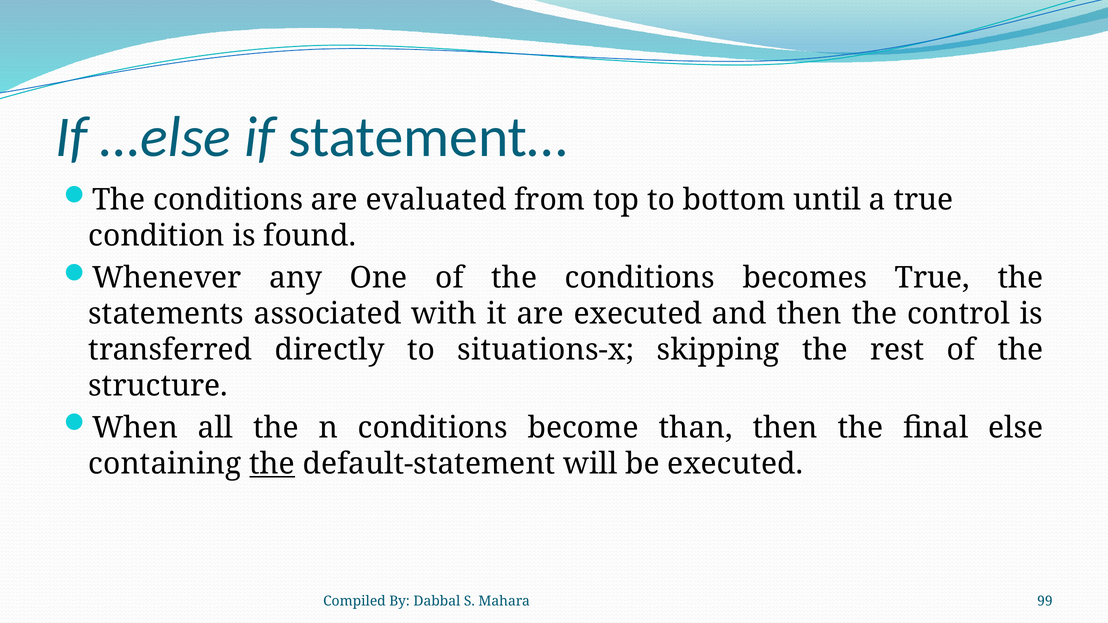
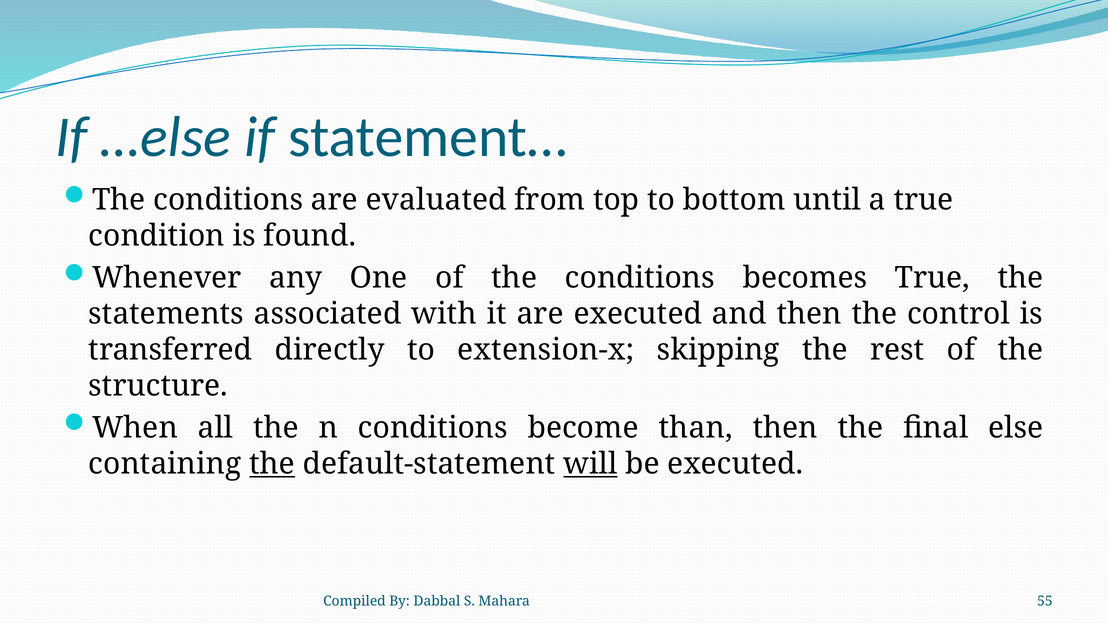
situations-x: situations-x -> extension-x
will underline: none -> present
99: 99 -> 55
